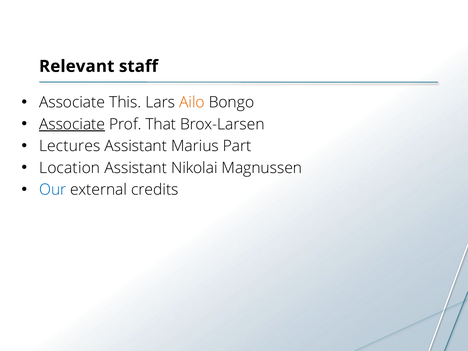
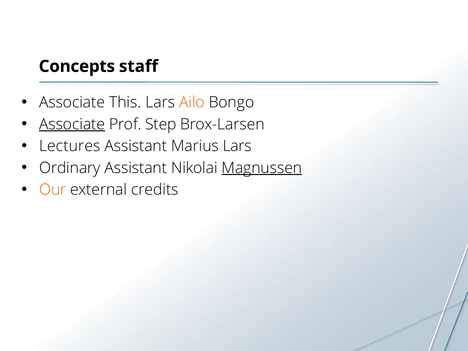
Relevant: Relevant -> Concepts
That: That -> Step
Marius Part: Part -> Lars
Location: Location -> Ordinary
Magnussen underline: none -> present
Our colour: blue -> orange
